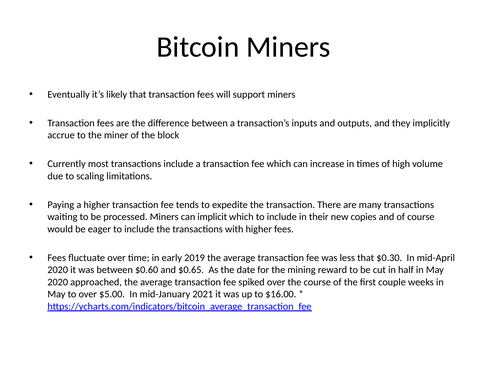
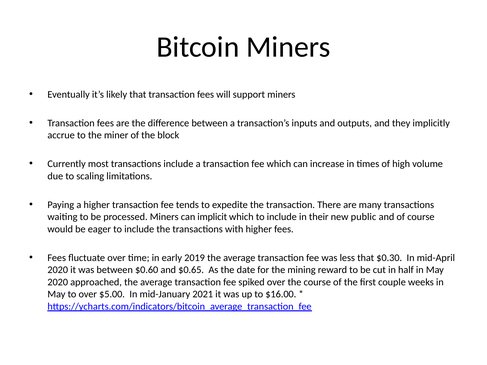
copies: copies -> public
